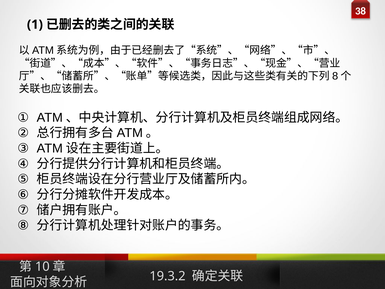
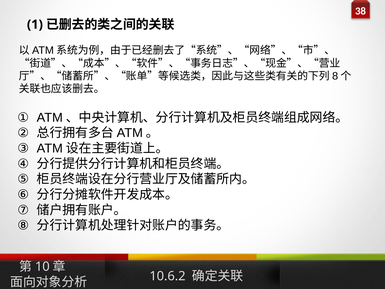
19.3.2: 19.3.2 -> 10.6.2
